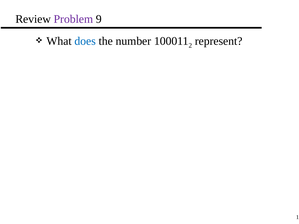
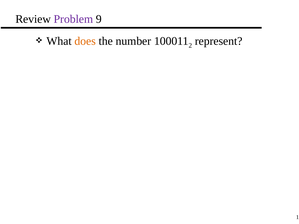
does colour: blue -> orange
